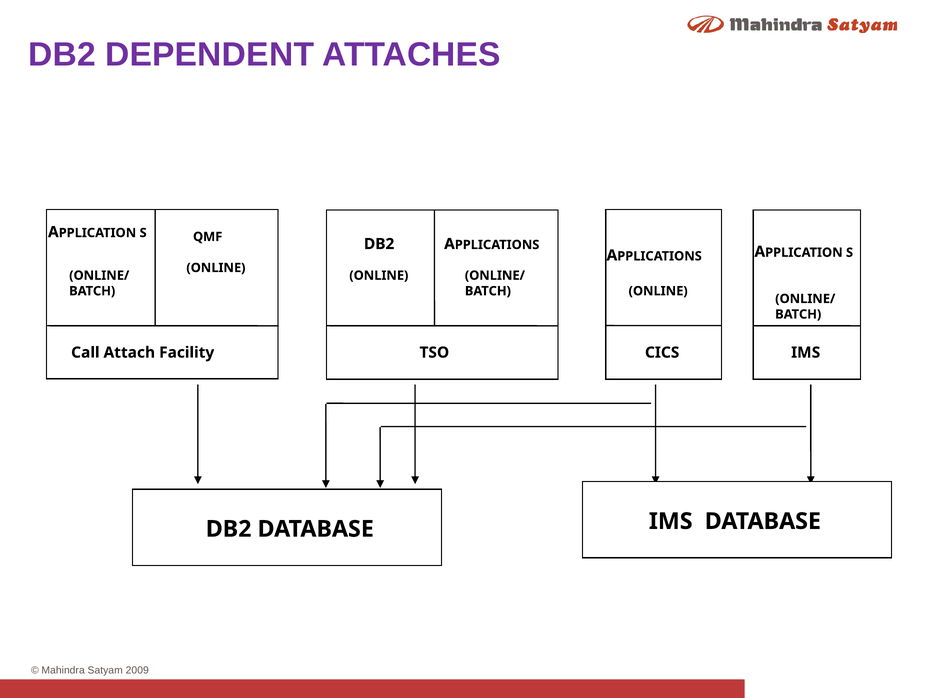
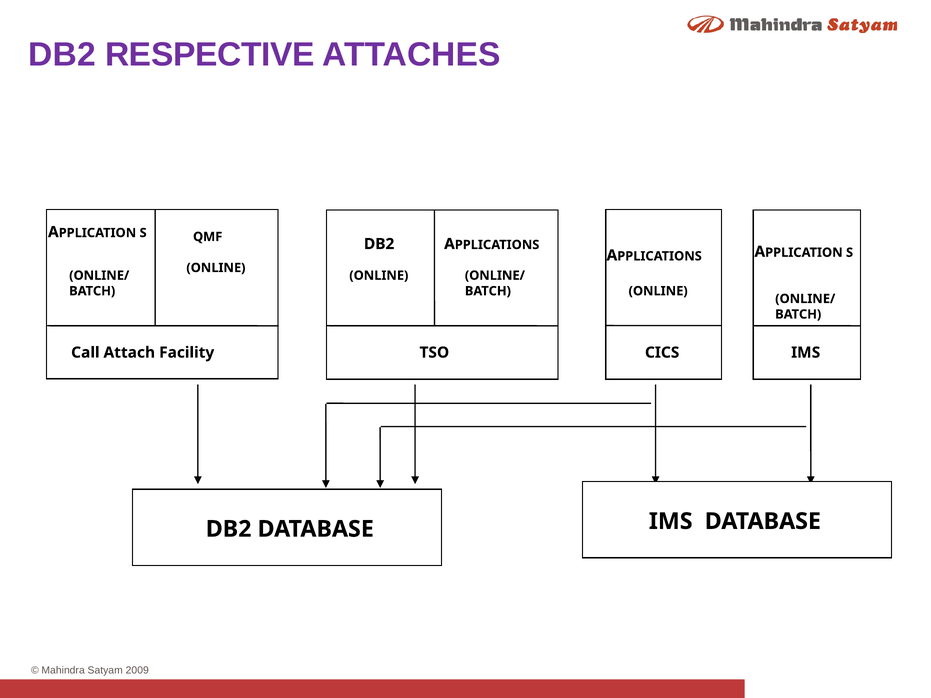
DEPENDENT: DEPENDENT -> RESPECTIVE
